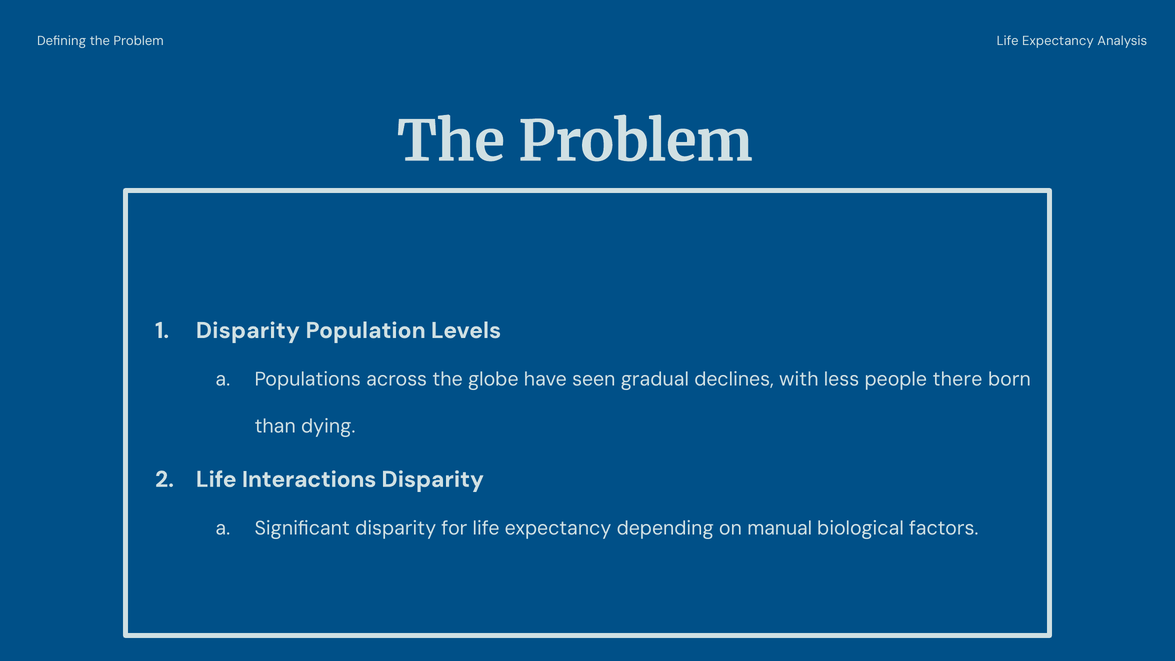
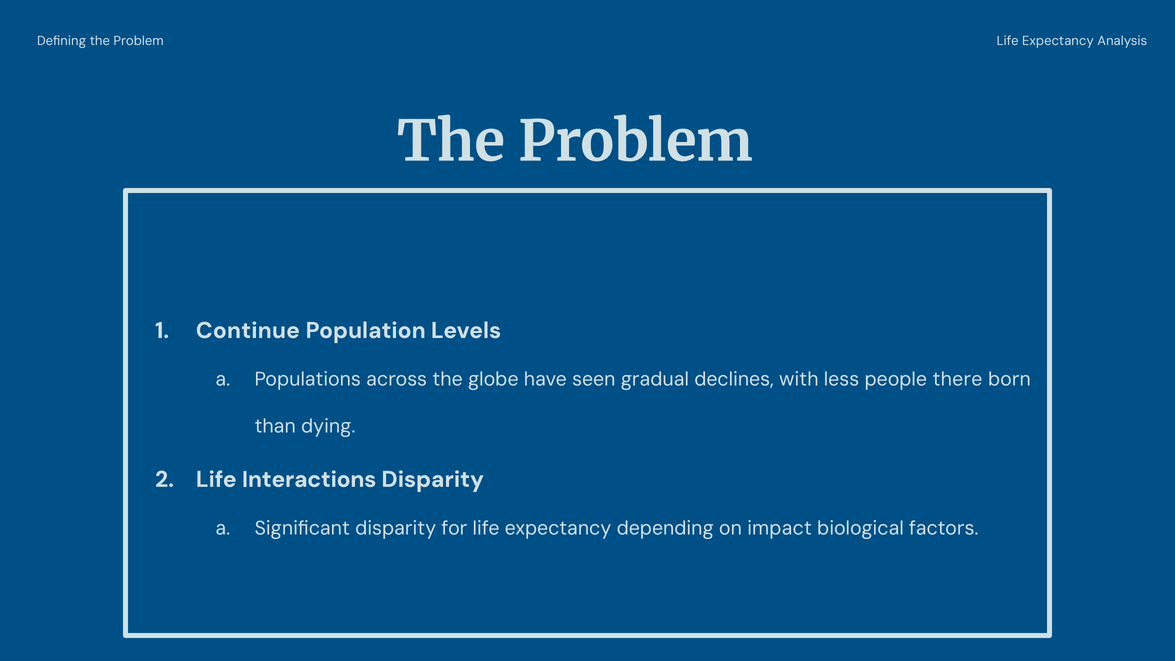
Disparity at (248, 330): Disparity -> Continue
manual: manual -> impact
